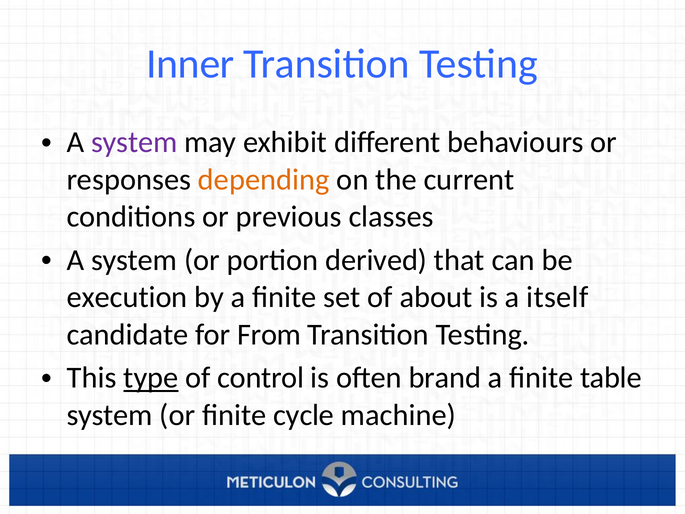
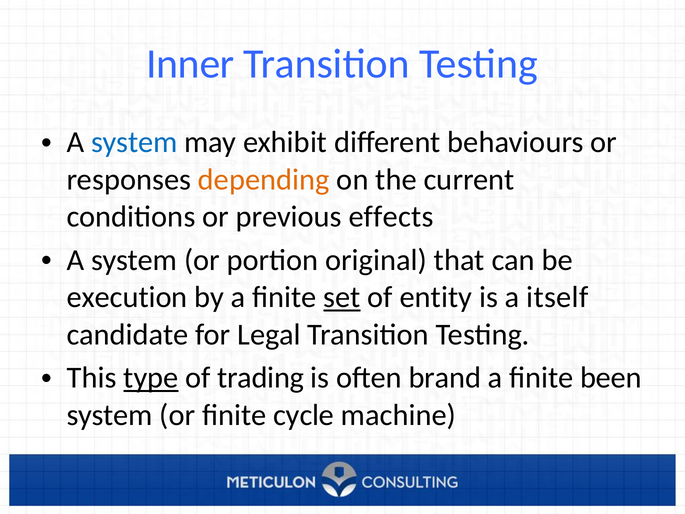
system at (134, 142) colour: purple -> blue
classes: classes -> effects
derived: derived -> original
set underline: none -> present
about: about -> entity
From: From -> Legal
control: control -> trading
table: table -> been
